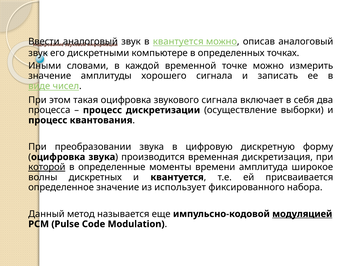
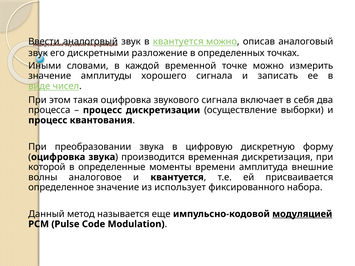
компьютере: компьютере -> разложение
которой underline: present -> none
широкое: широкое -> внешние
дискретных: дискретных -> аналоговое
